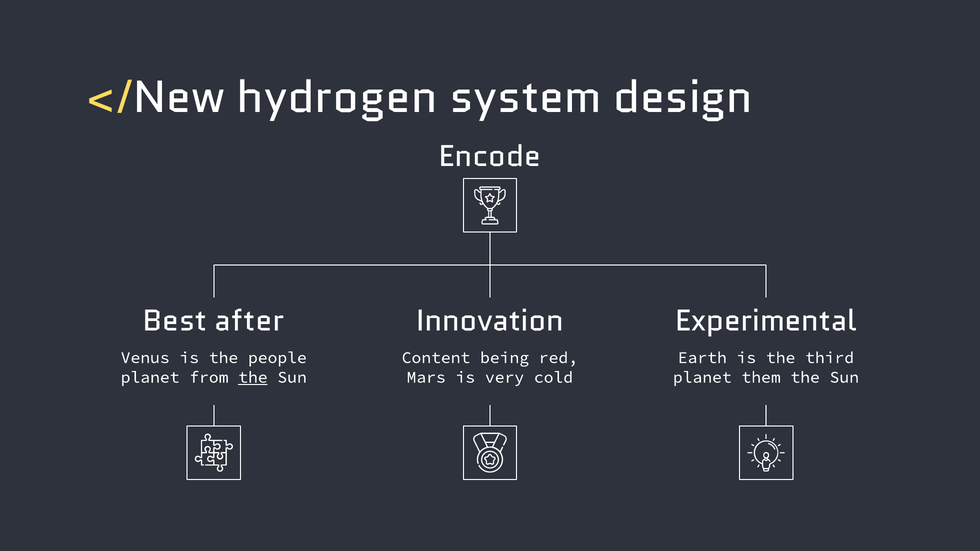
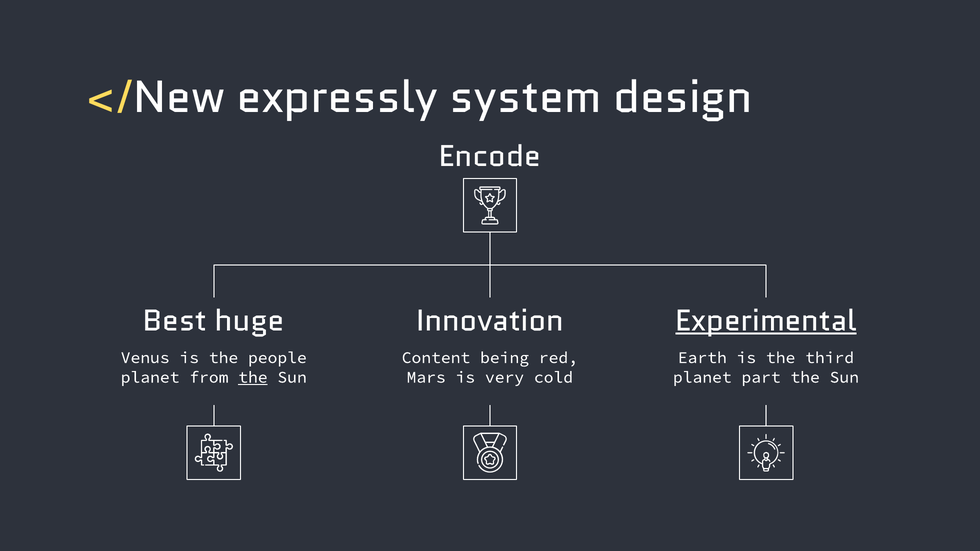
hydrogen: hydrogen -> expressly
after: after -> huge
Experimental underline: none -> present
them: them -> part
